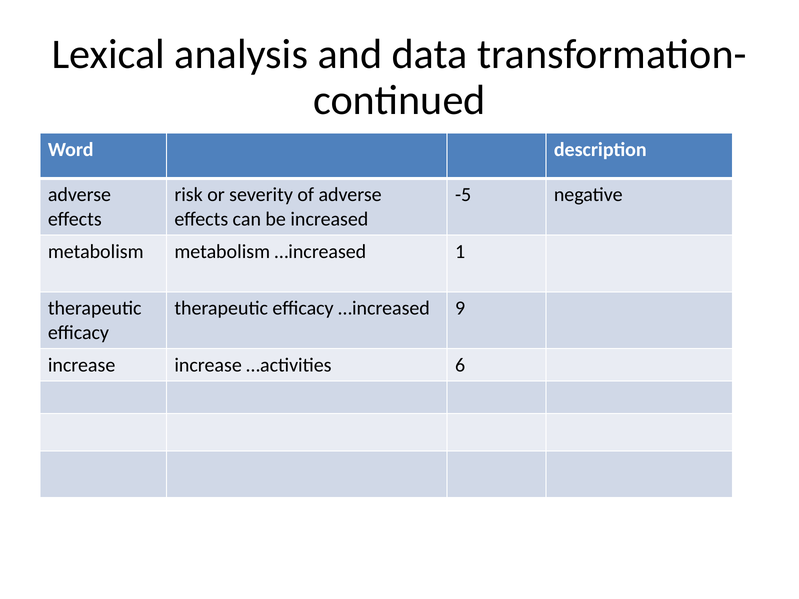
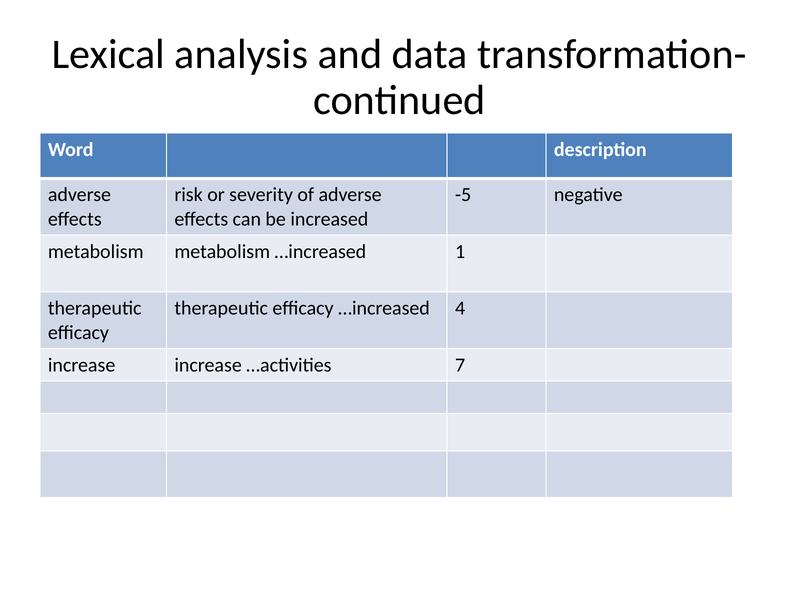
9: 9 -> 4
6: 6 -> 7
